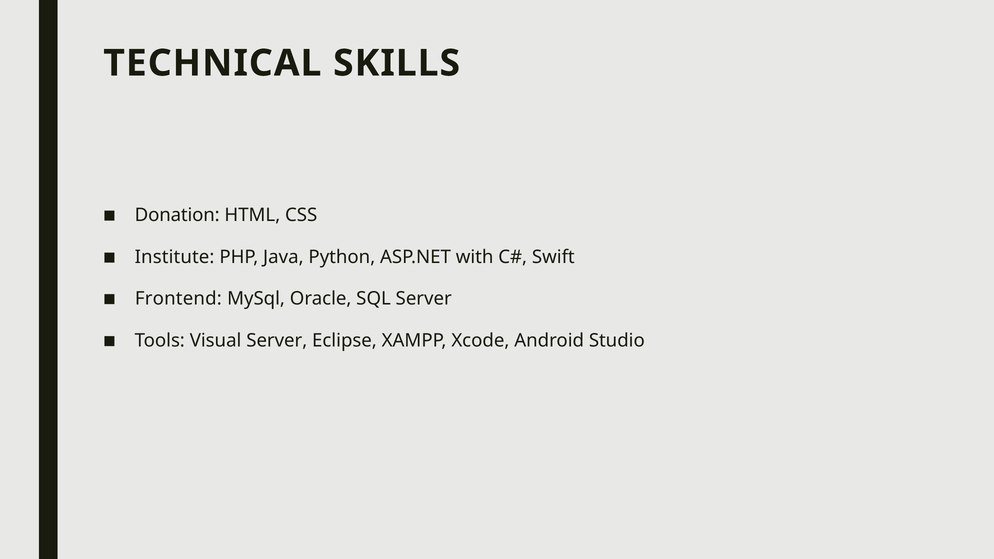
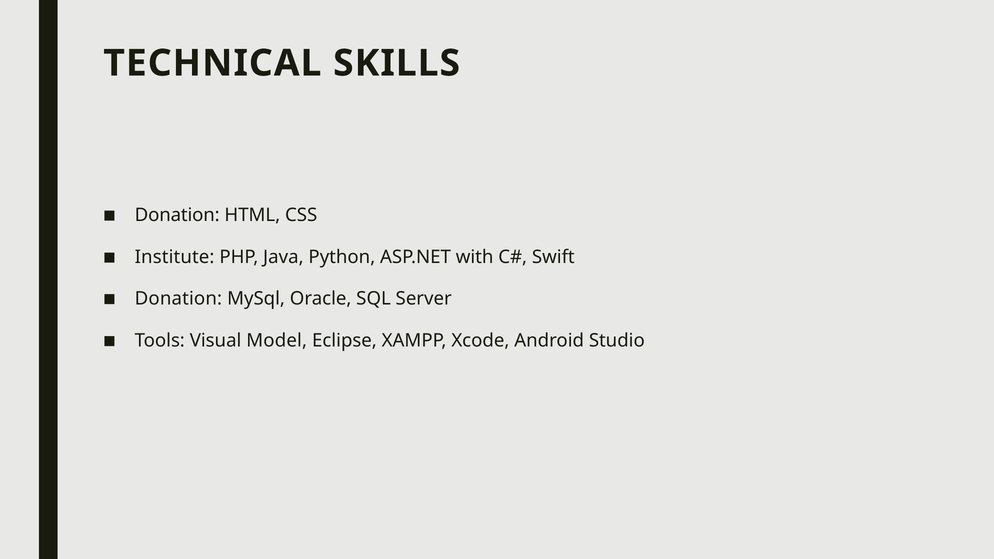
Frontend at (178, 299): Frontend -> Donation
Visual Server: Server -> Model
